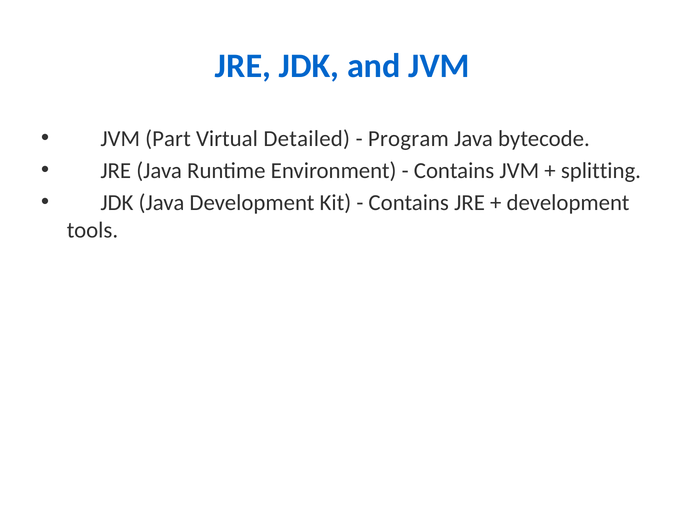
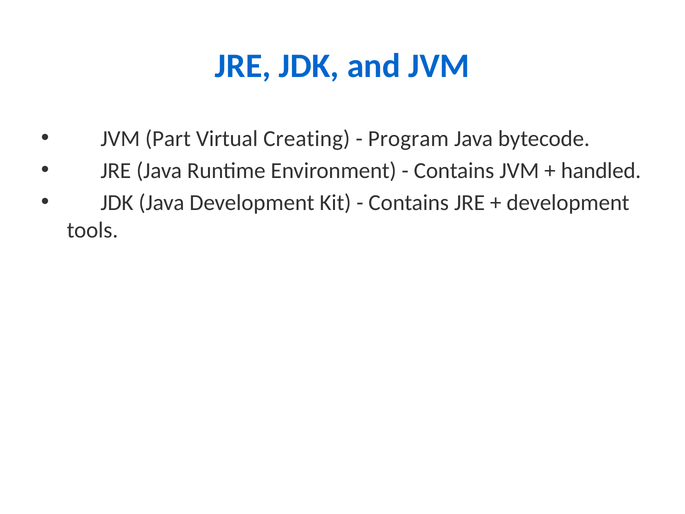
Detailed: Detailed -> Creating
splitting: splitting -> handled
